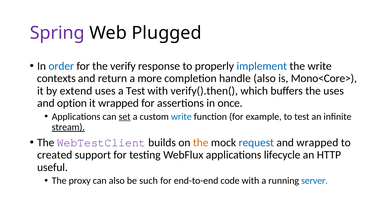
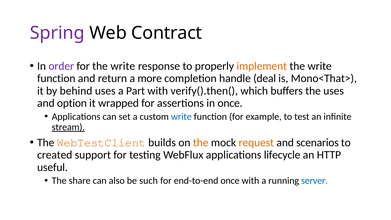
Plugged: Plugged -> Contract
order colour: blue -> purple
for the verify: verify -> write
implement colour: blue -> orange
contexts at (56, 78): contexts -> function
handle also: also -> deal
Mono<Core>: Mono<Core> -> Mono<That>
extend: extend -> behind
a Test: Test -> Part
set underline: present -> none
WebTestClient colour: purple -> orange
request colour: blue -> orange
and wrapped: wrapped -> scenarios
proxy: proxy -> share
end-to-end code: code -> once
